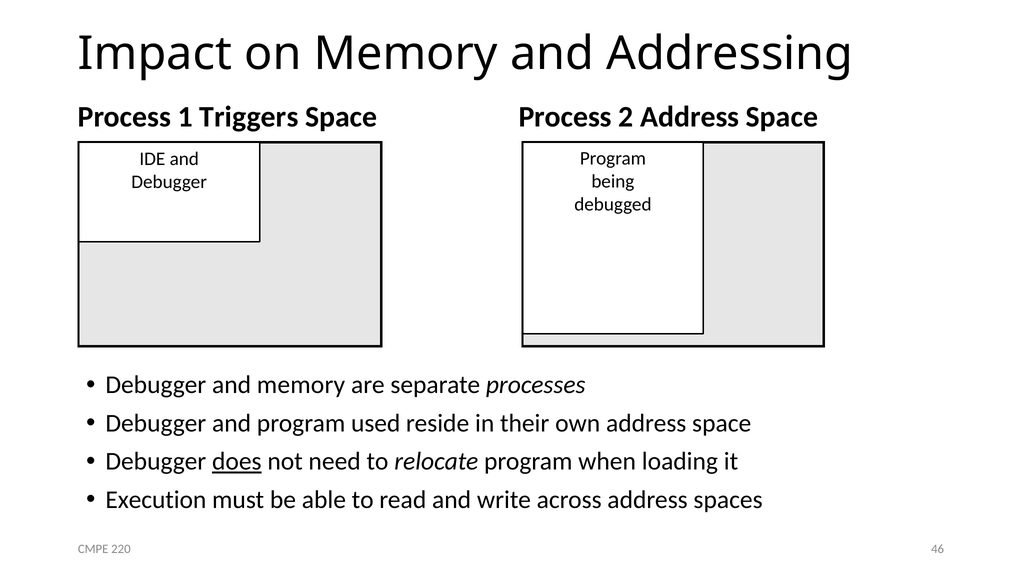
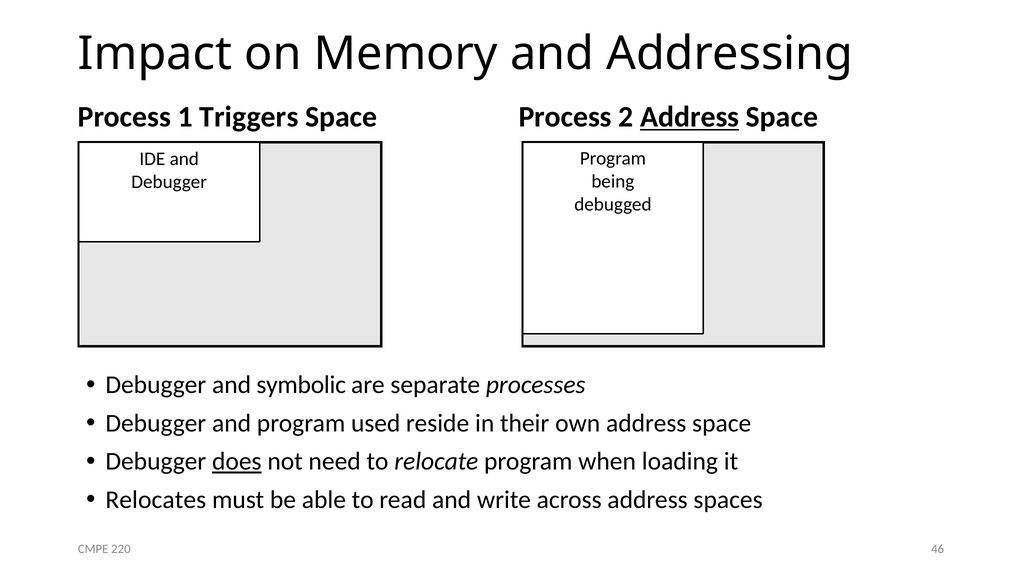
Address at (690, 117) underline: none -> present
and memory: memory -> symbolic
Execution: Execution -> Relocates
